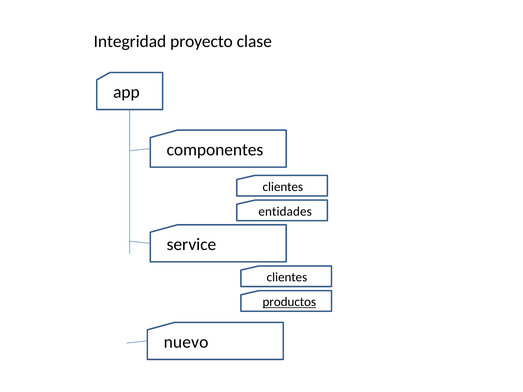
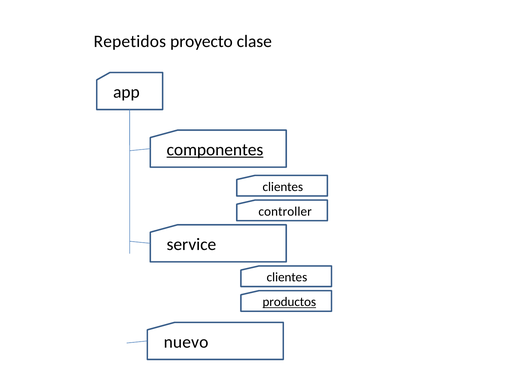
Integridad: Integridad -> Repetidos
componentes underline: none -> present
entidades: entidades -> controller
